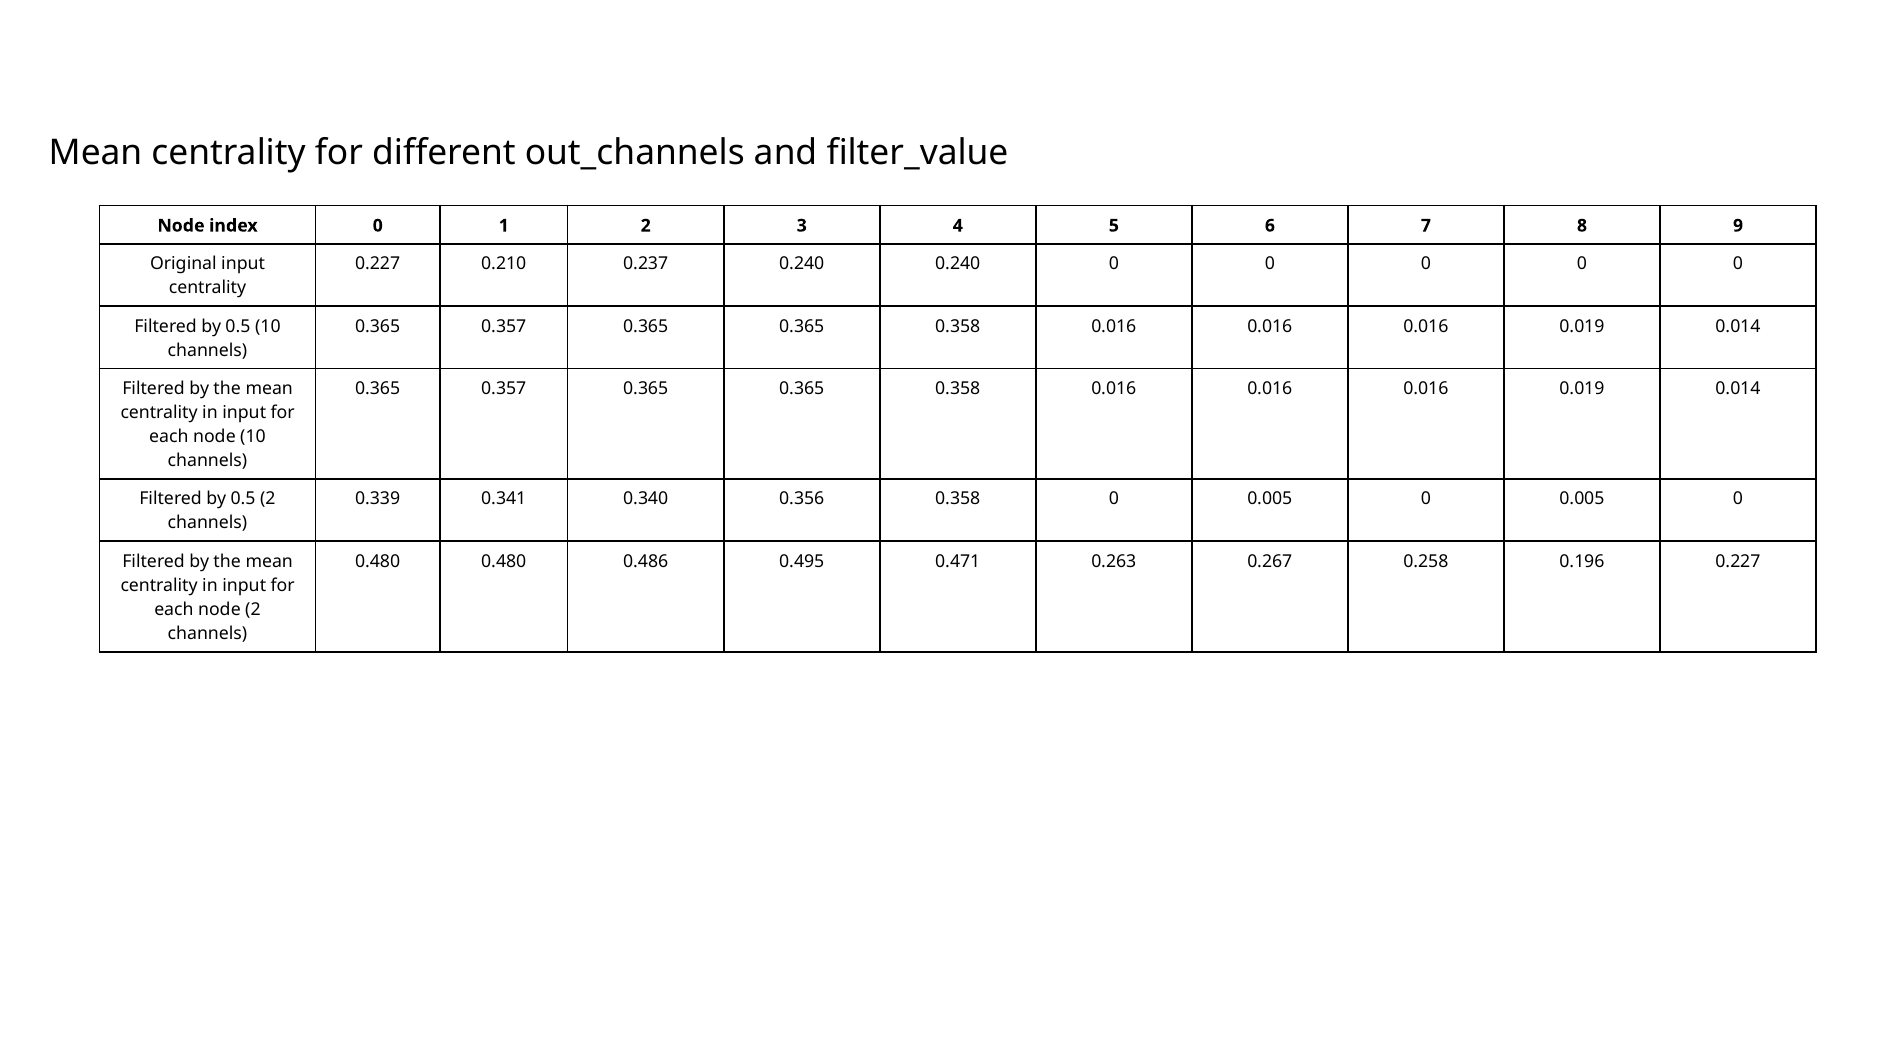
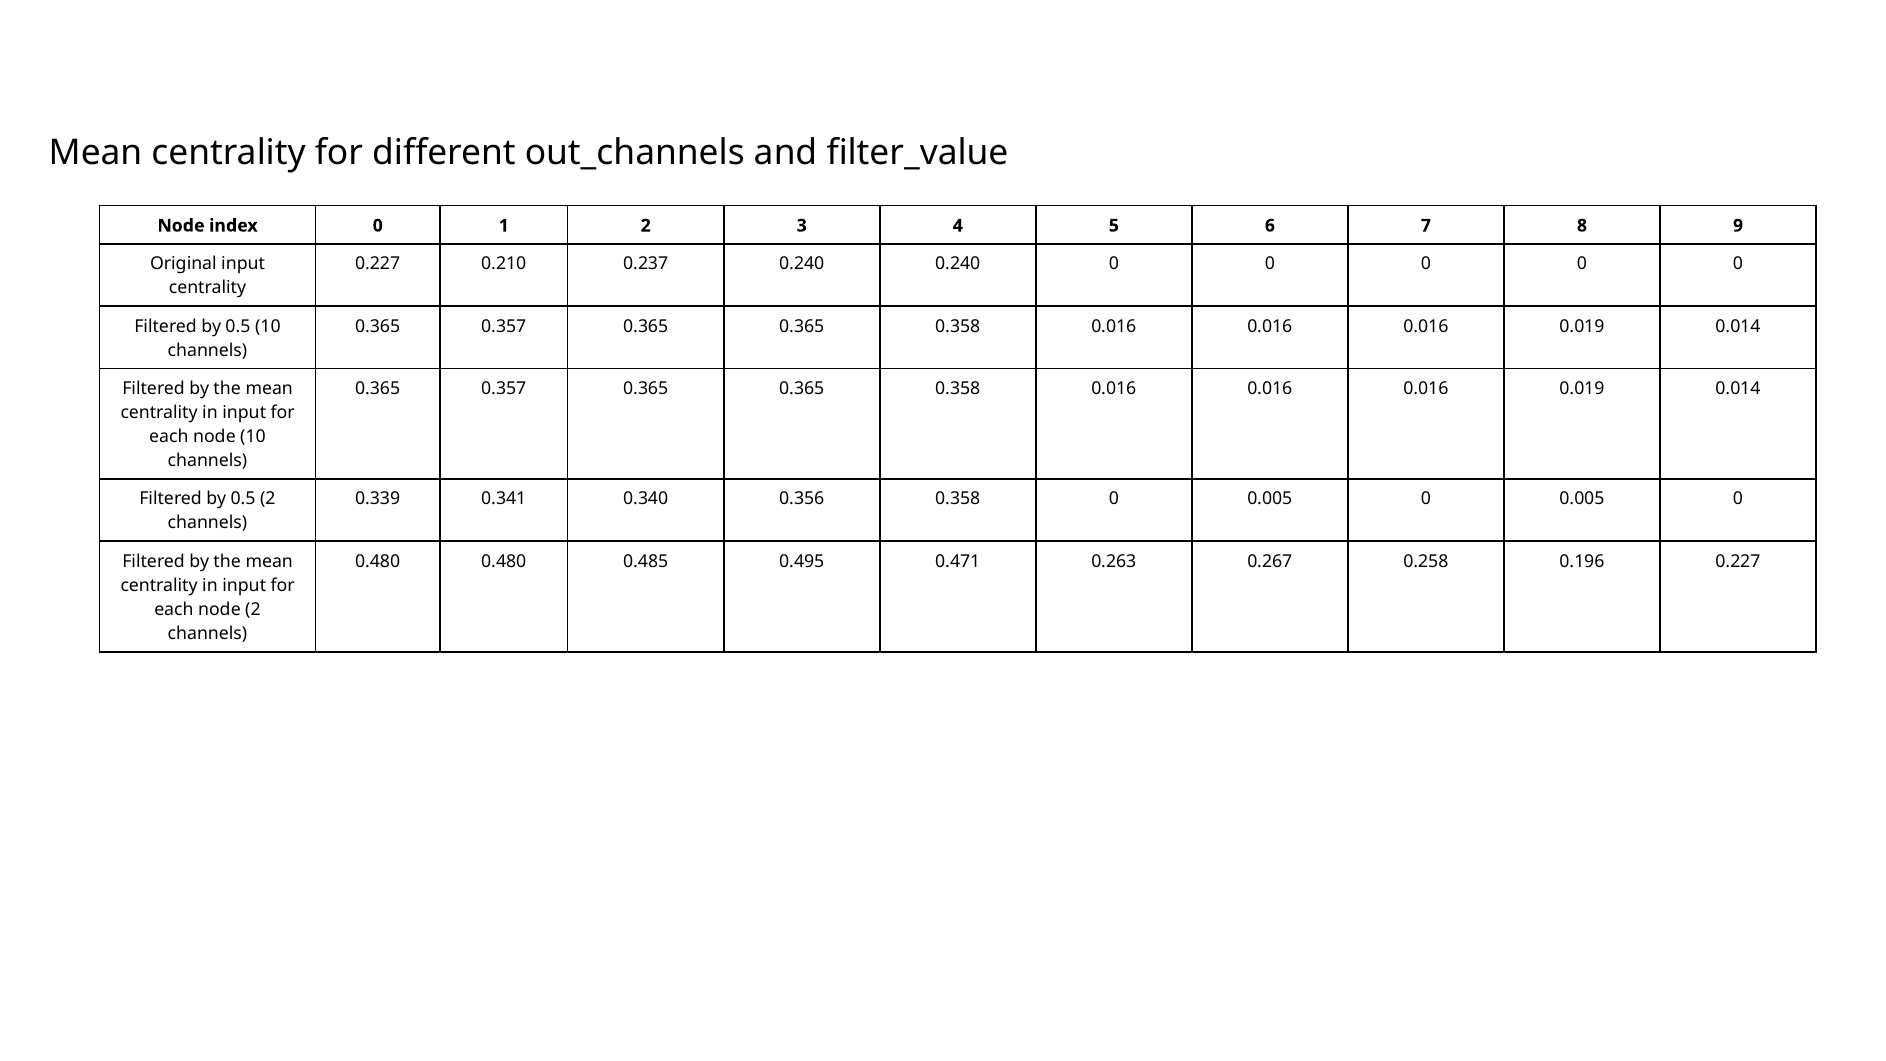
0.486: 0.486 -> 0.485
